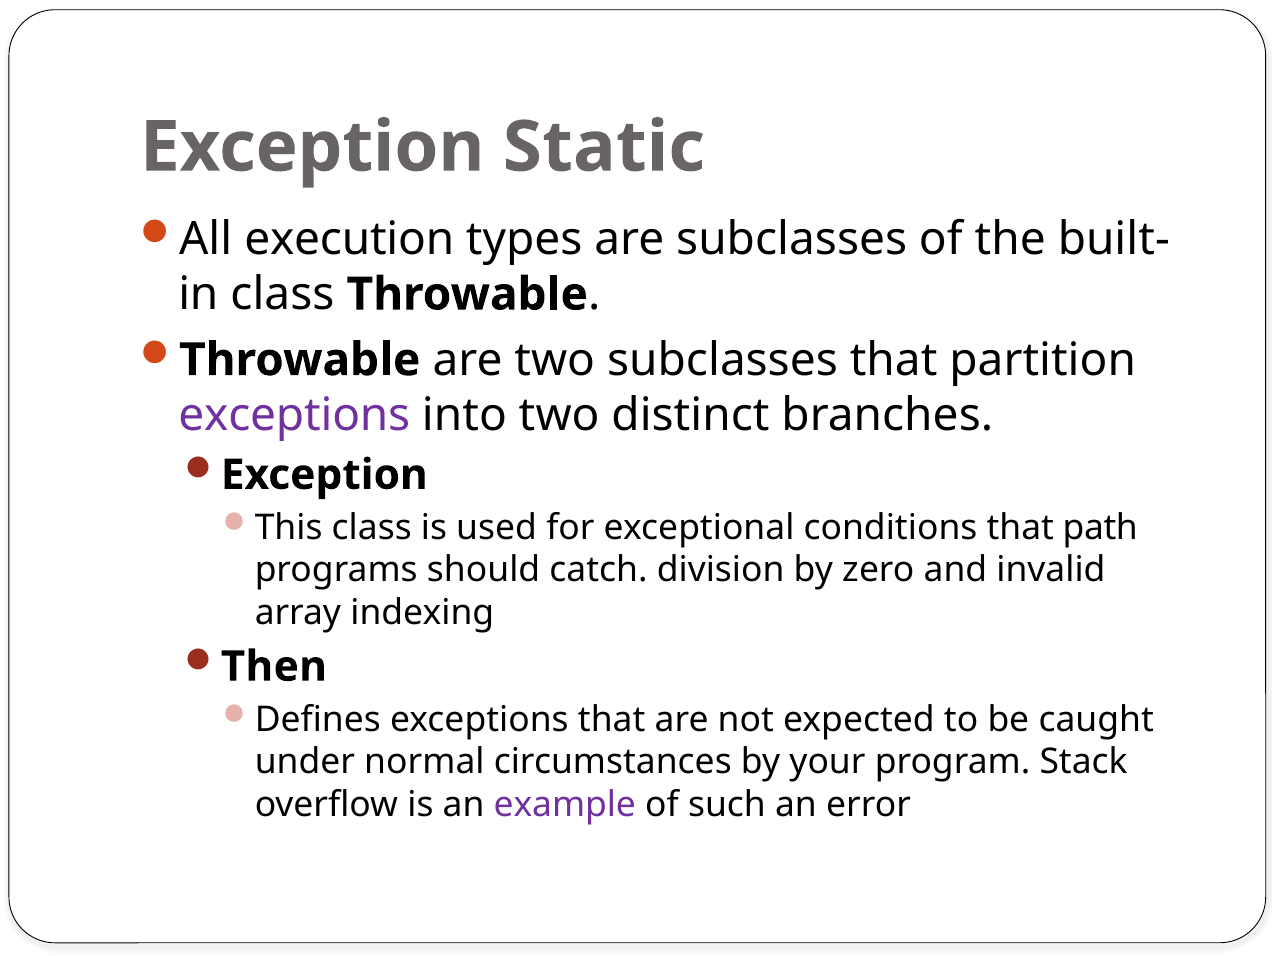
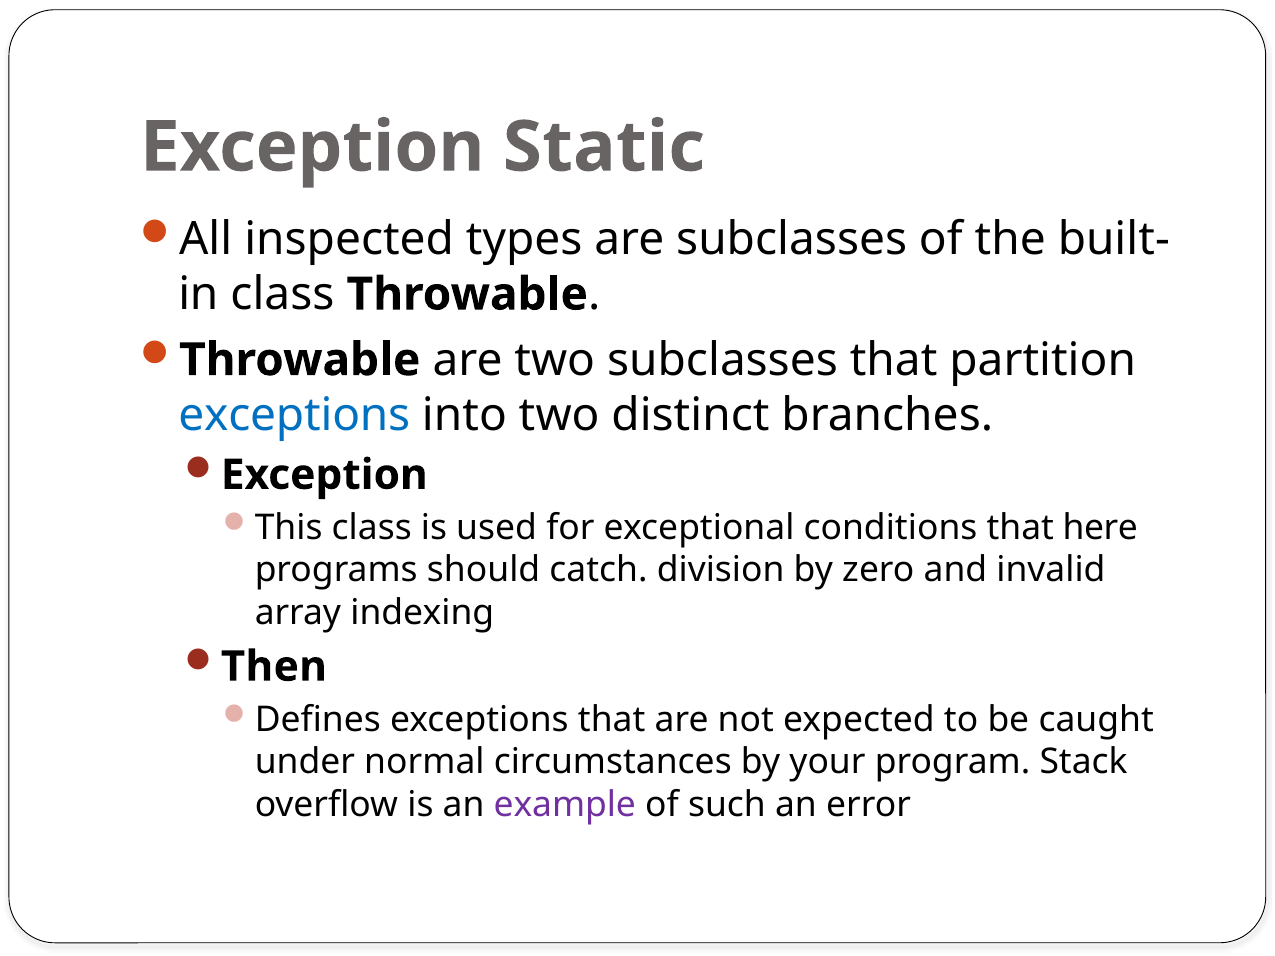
execution: execution -> inspected
exceptions at (294, 415) colour: purple -> blue
path: path -> here
